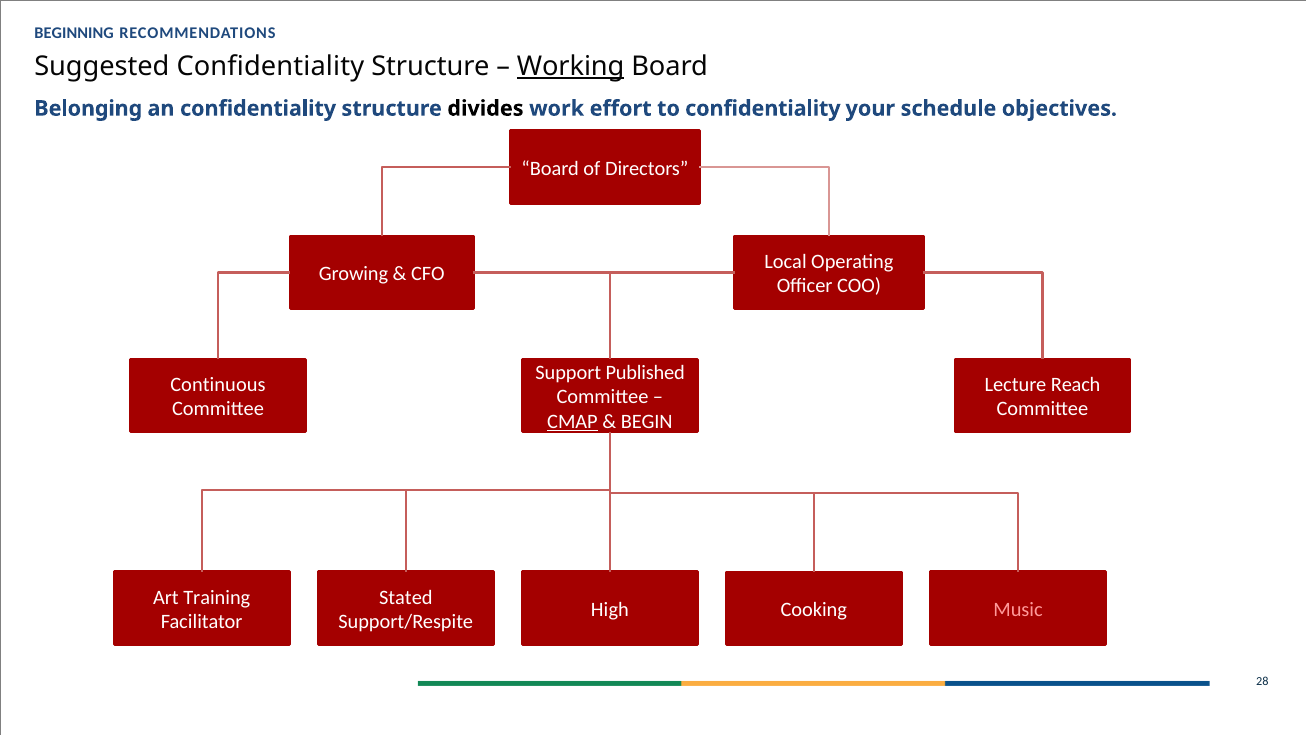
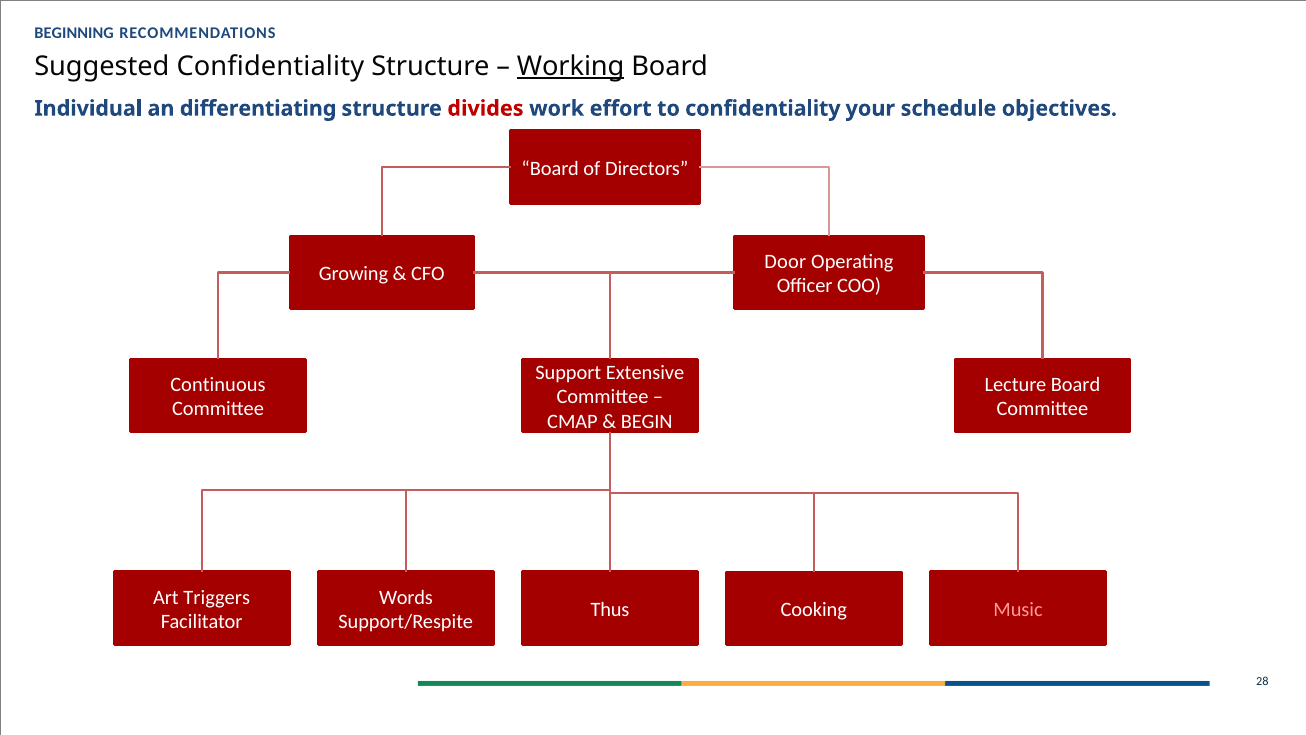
Belonging: Belonging -> Individual
an confidentiality: confidentiality -> differentiating
divides colour: black -> red
Local: Local -> Door
Published: Published -> Extensive
Lecture Reach: Reach -> Board
CMAP underline: present -> none
Training: Training -> Triggers
Stated: Stated -> Words
High: High -> Thus
